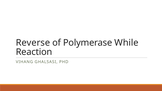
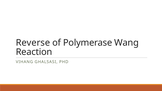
While: While -> Wang
